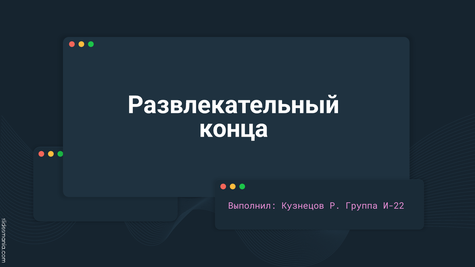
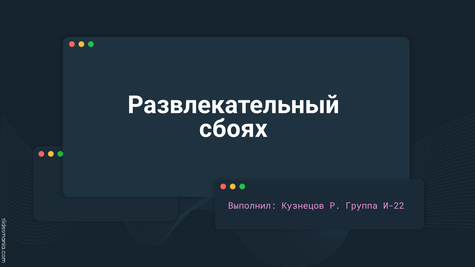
конца: конца -> сбоях
